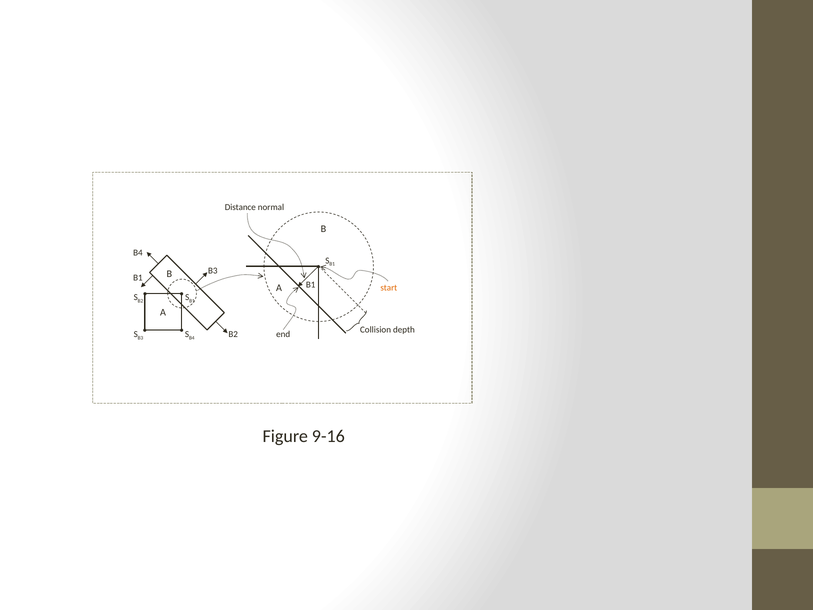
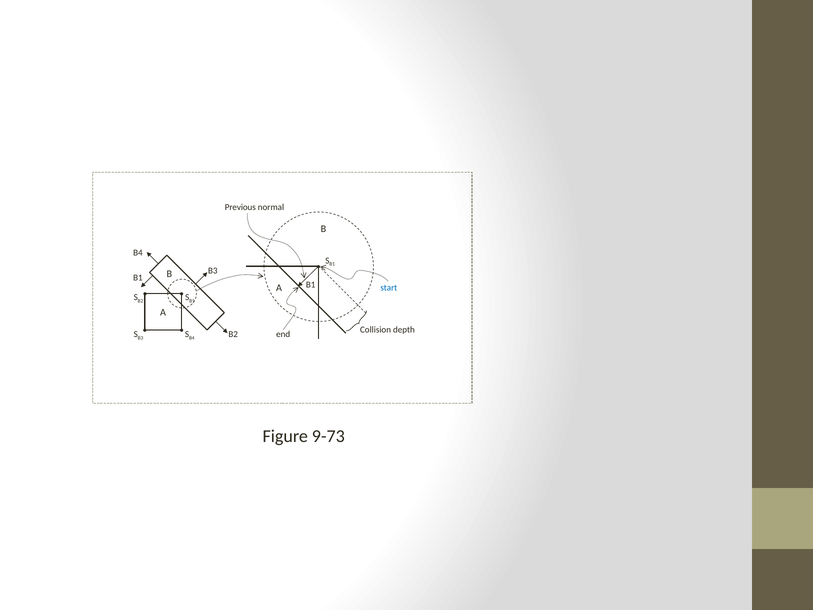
Distance: Distance -> Previous
start colour: orange -> blue
9-16: 9-16 -> 9-73
